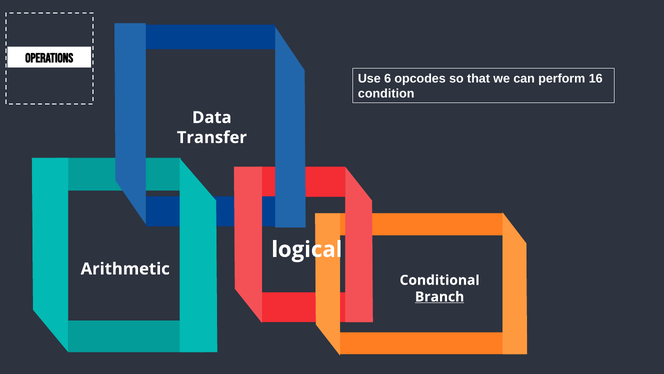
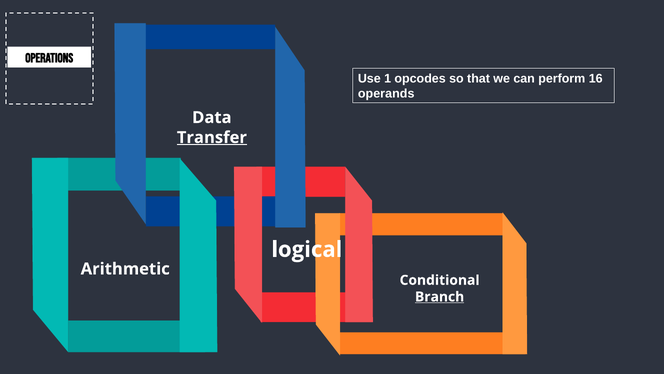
6: 6 -> 1
condition: condition -> operands
Transfer underline: none -> present
